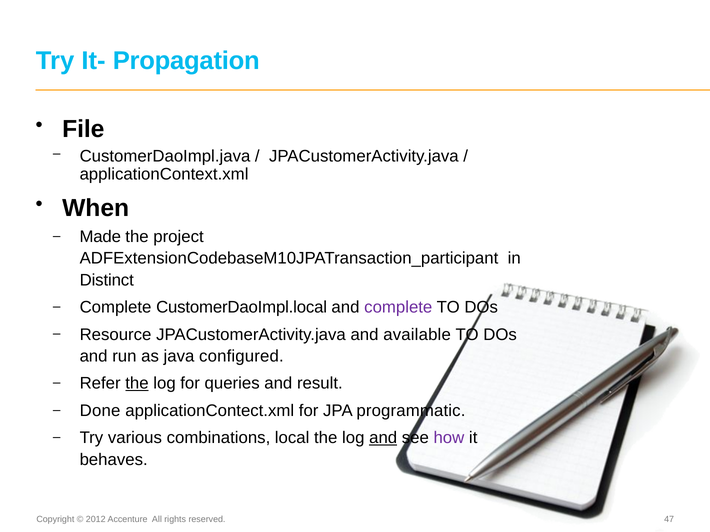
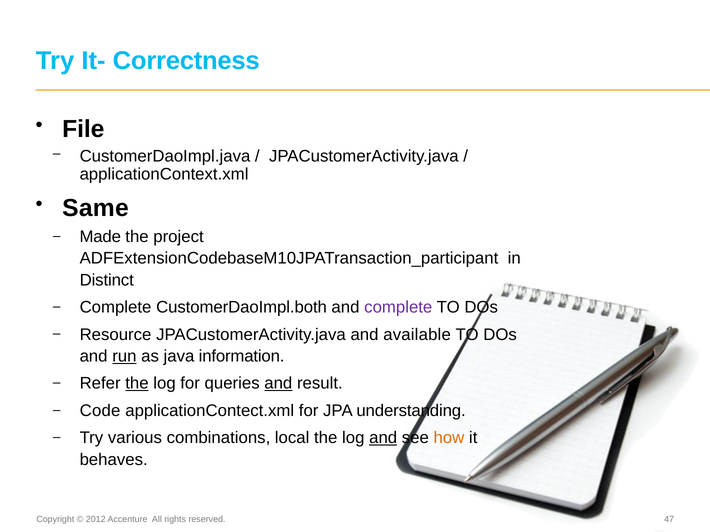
Propagation: Propagation -> Correctness
When: When -> Same
CustomerDaoImpl.local: CustomerDaoImpl.local -> CustomerDaoImpl.both
run underline: none -> present
configured: configured -> information
and at (278, 384) underline: none -> present
Done: Done -> Code
programmatic: programmatic -> understanding
how colour: purple -> orange
